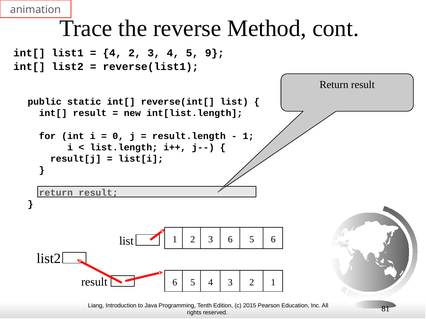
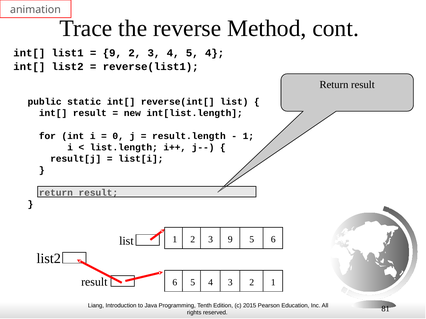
4 at (112, 53): 4 -> 9
4 5 9: 9 -> 4
3 6: 6 -> 9
